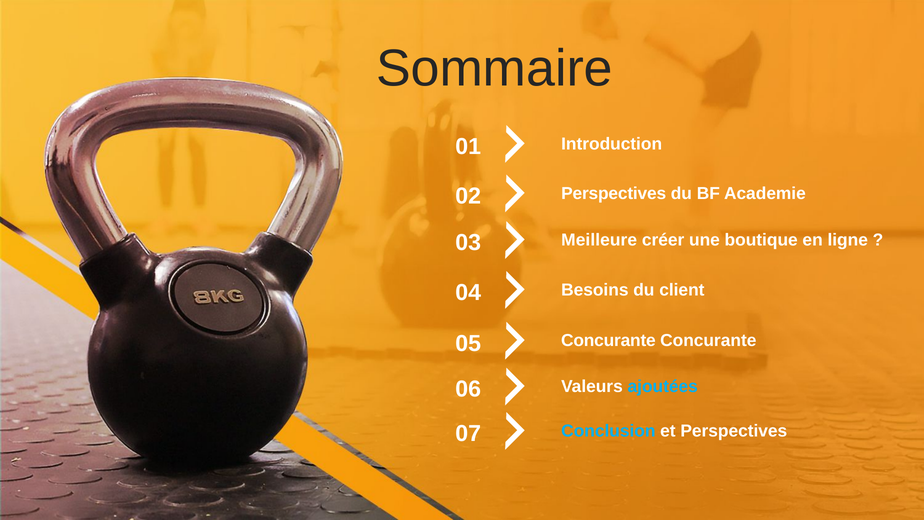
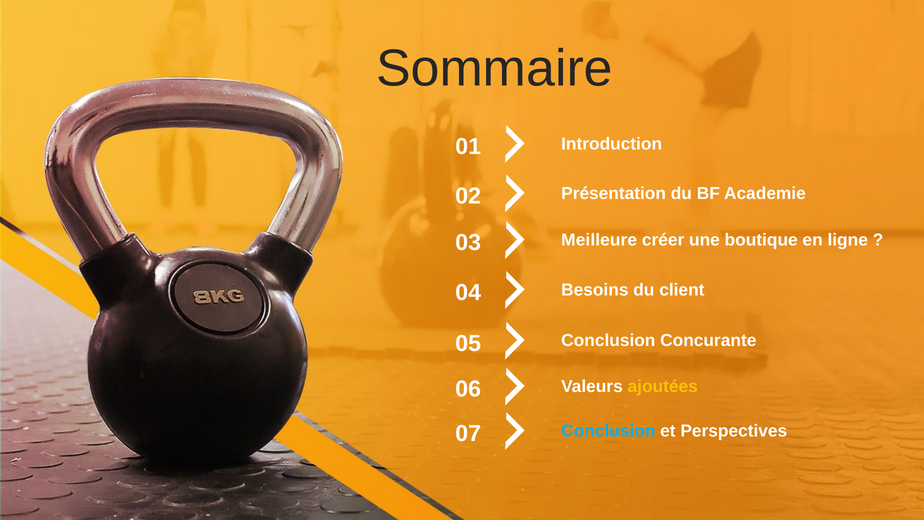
Perspectives at (614, 193): Perspectives -> Présentation
Concurante at (608, 341): Concurante -> Conclusion
ajoutées colour: light blue -> yellow
